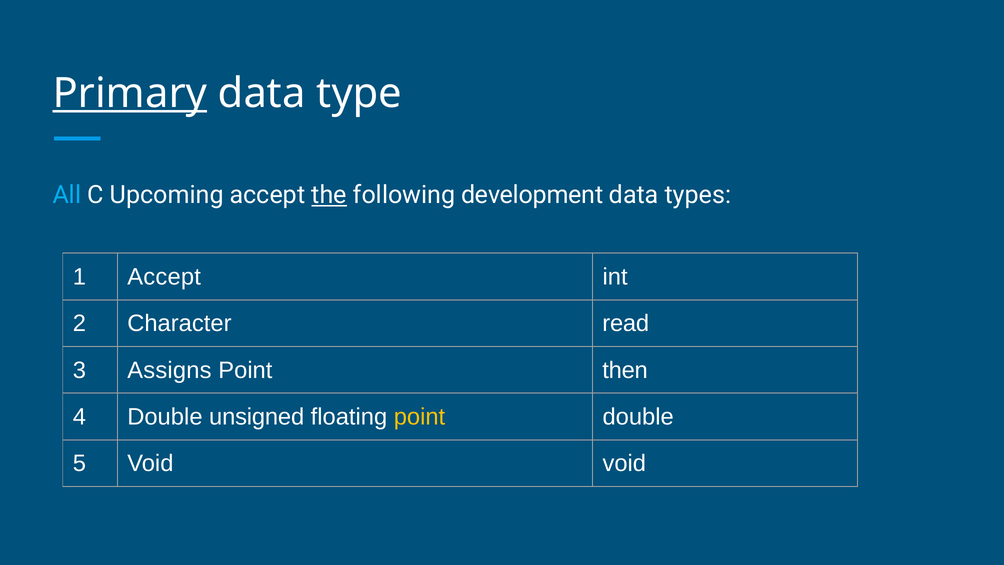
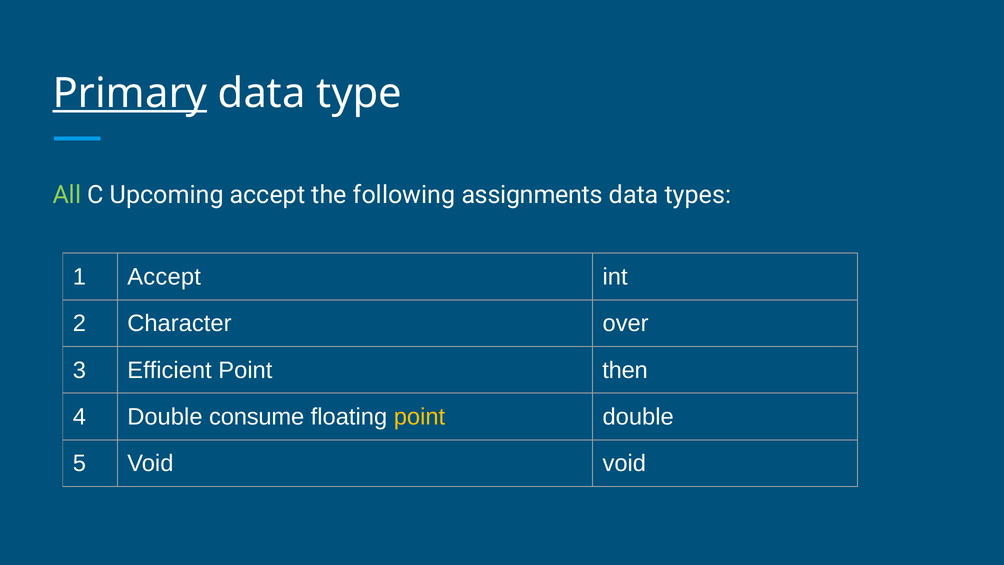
All colour: light blue -> light green
the underline: present -> none
development: development -> assignments
read: read -> over
Assigns: Assigns -> Efficient
unsigned: unsigned -> consume
